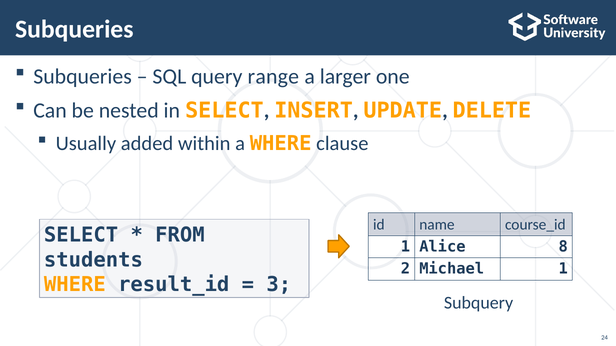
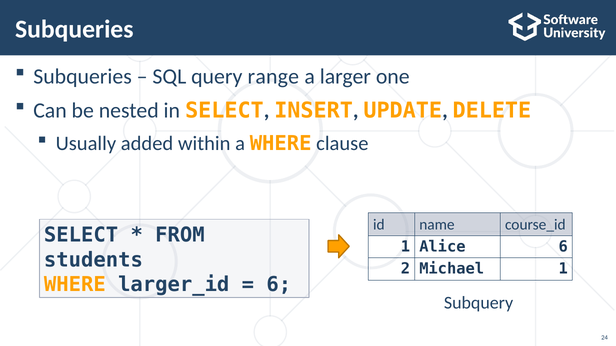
Alice 8: 8 -> 6
result_id: result_id -> larger_id
3 at (279, 285): 3 -> 6
